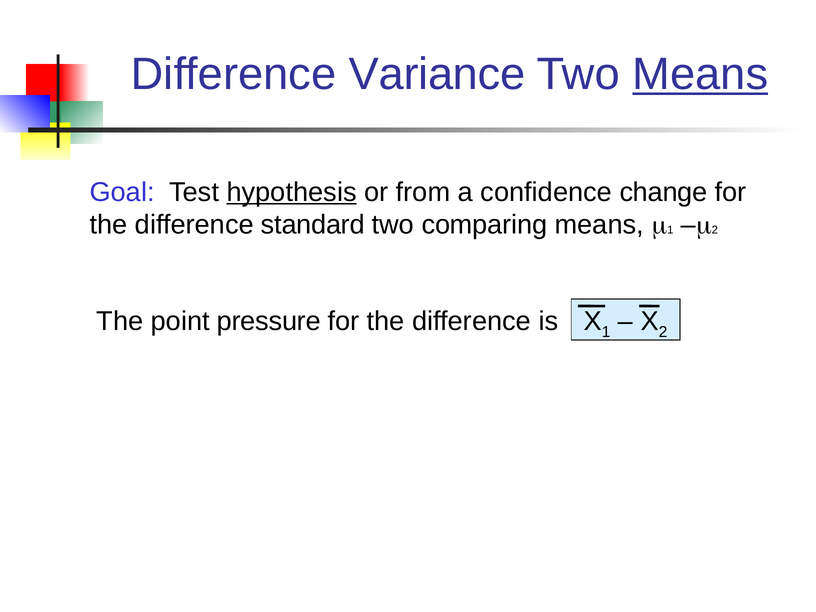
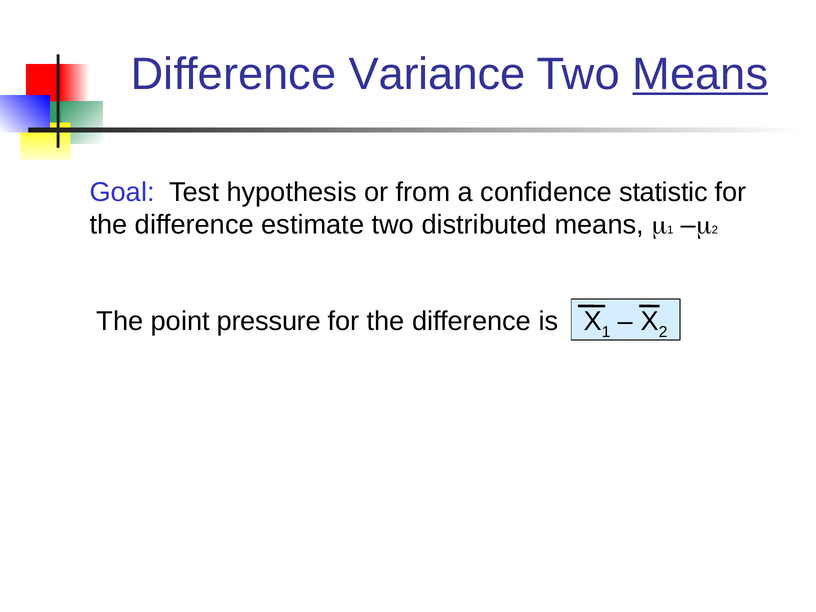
hypothesis underline: present -> none
change: change -> statistic
standard: standard -> estimate
comparing: comparing -> distributed
